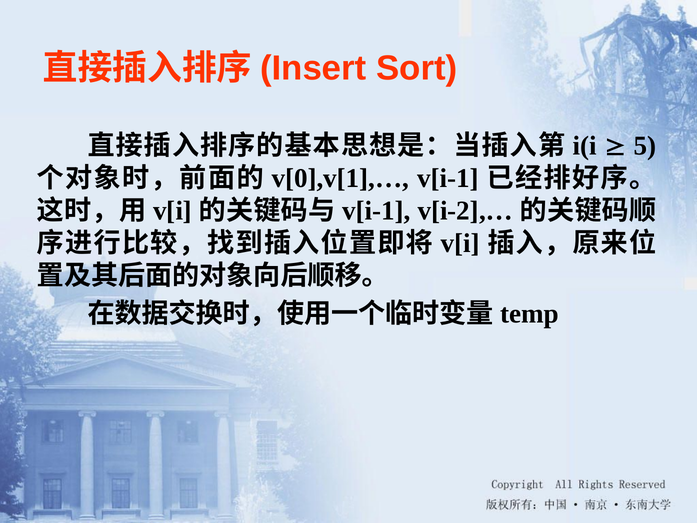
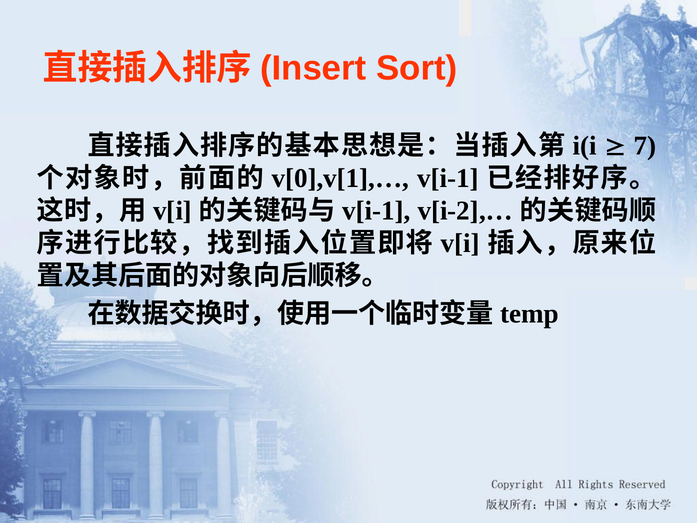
5: 5 -> 7
